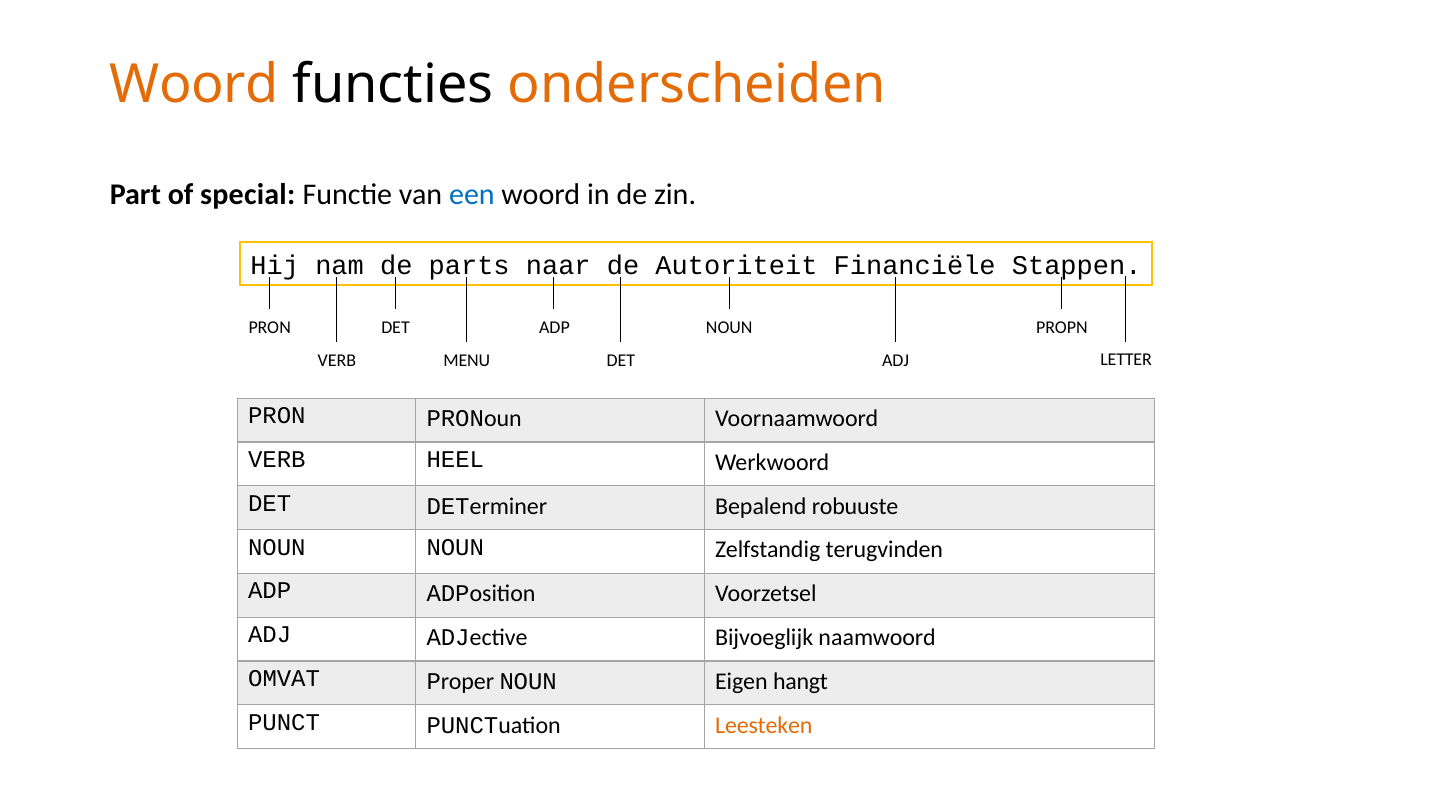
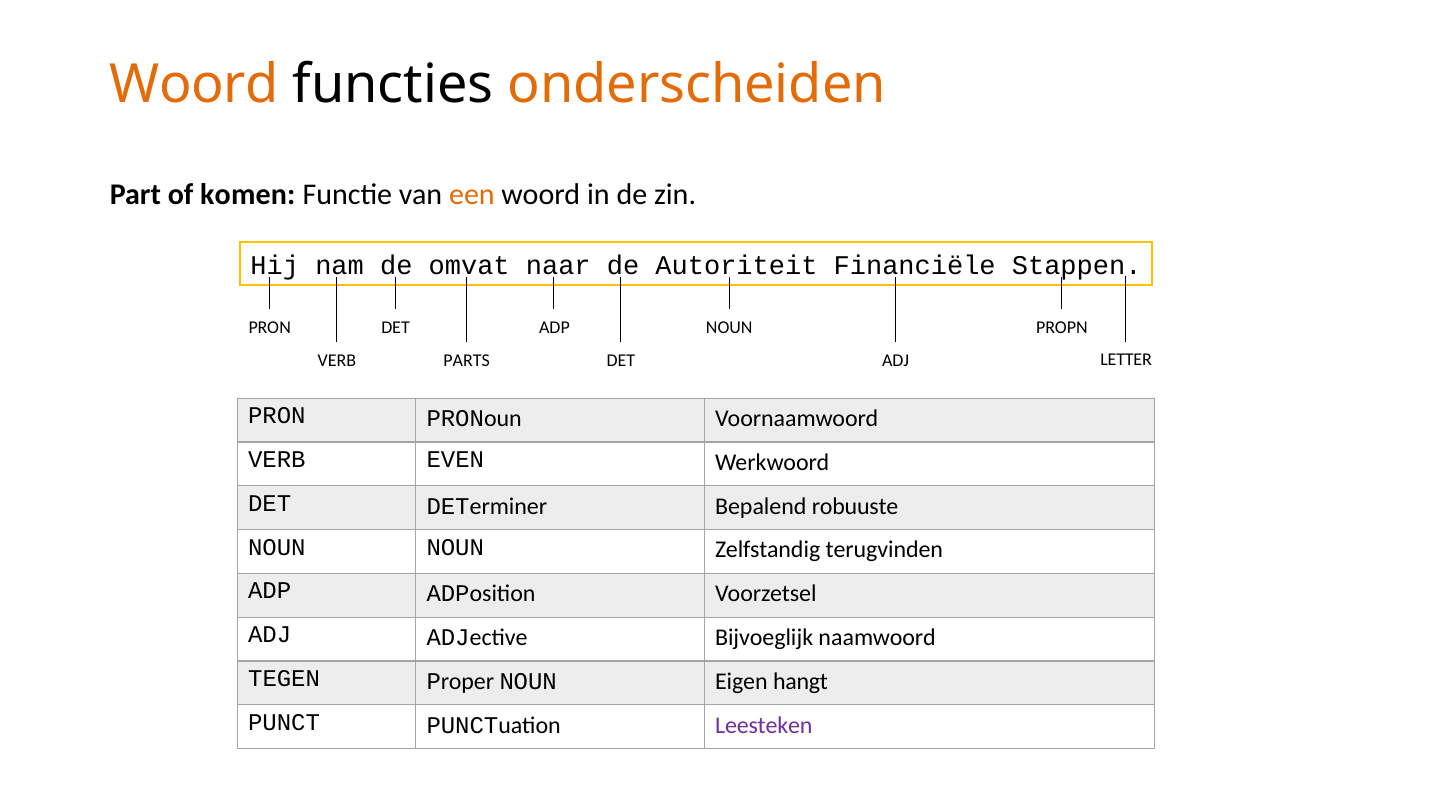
special: special -> komen
een colour: blue -> orange
parts: parts -> omvat
MENU: MENU -> PARTS
HEEL: HEEL -> EVEN
OMVAT: OMVAT -> TEGEN
Leesteken colour: orange -> purple
